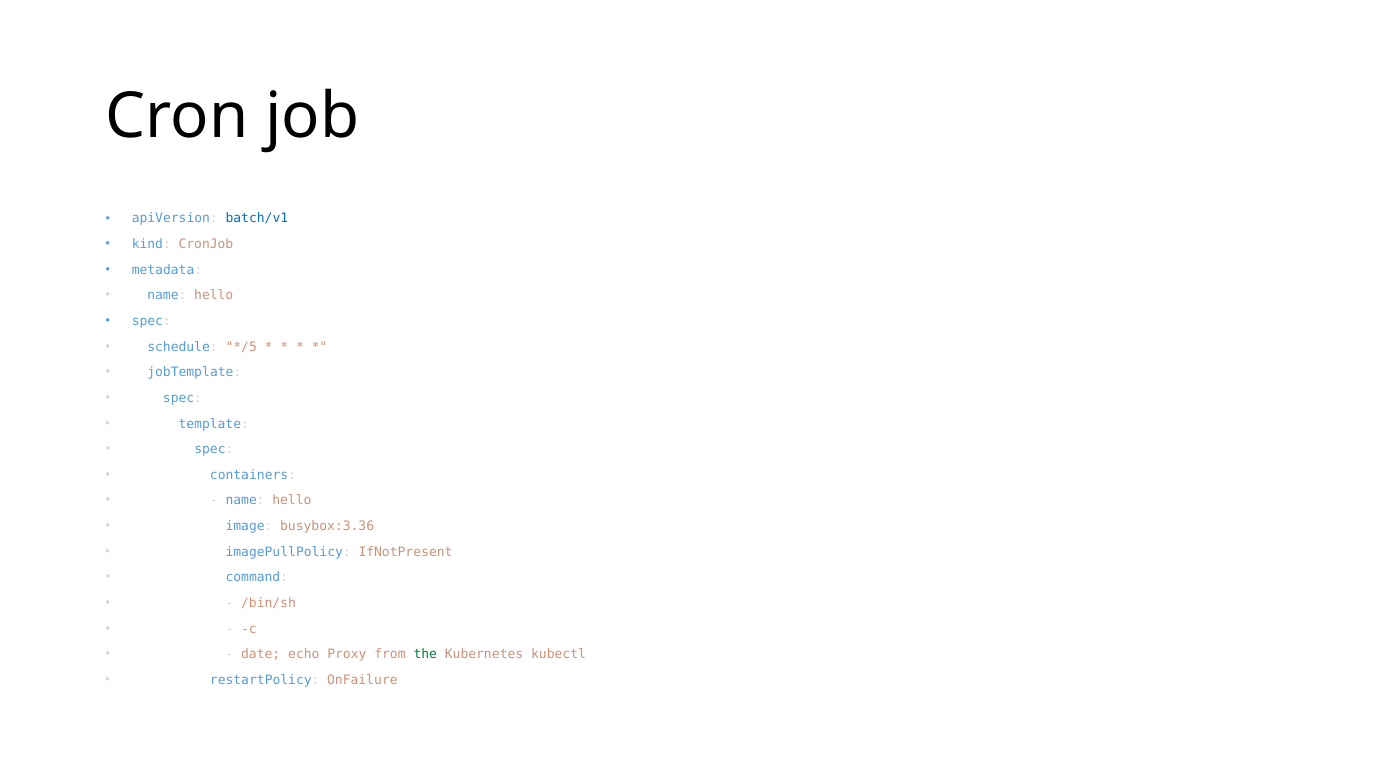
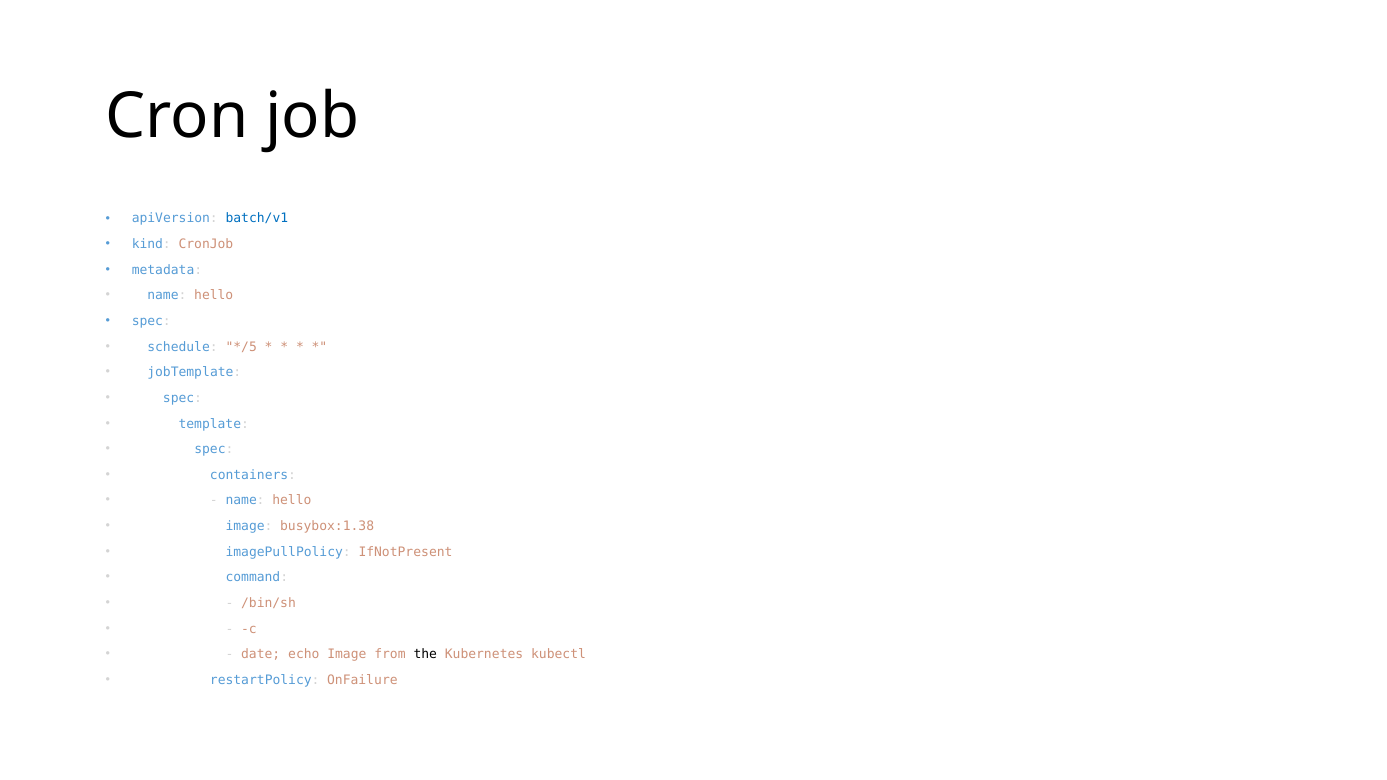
busybox:3.36: busybox:3.36 -> busybox:1.38
echo Proxy: Proxy -> Image
the colour: green -> black
